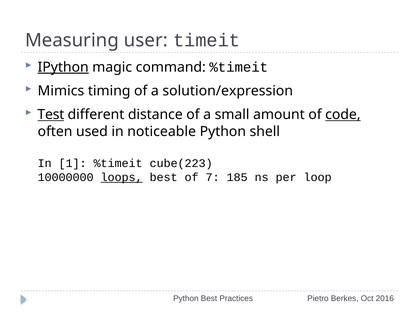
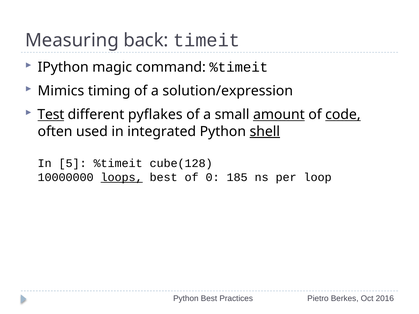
user: user -> back
IPython underline: present -> none
distance: distance -> pyflakes
amount underline: none -> present
noticeable: noticeable -> integrated
shell underline: none -> present
1: 1 -> 5
cube(223: cube(223 -> cube(128
7: 7 -> 0
